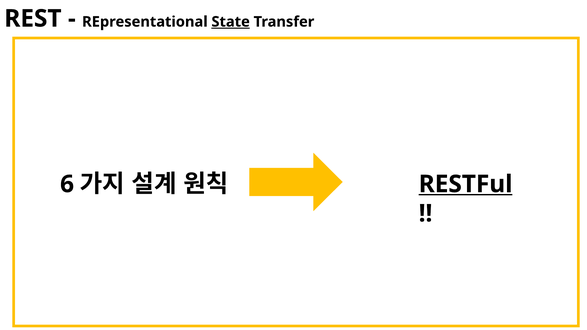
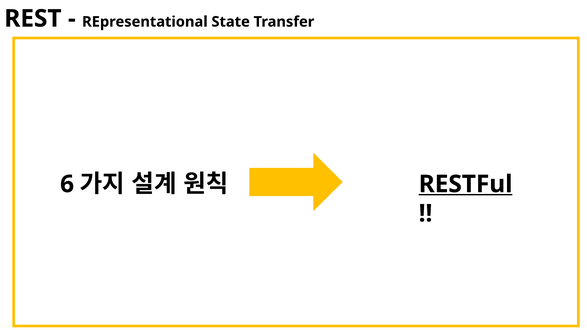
State underline: present -> none
